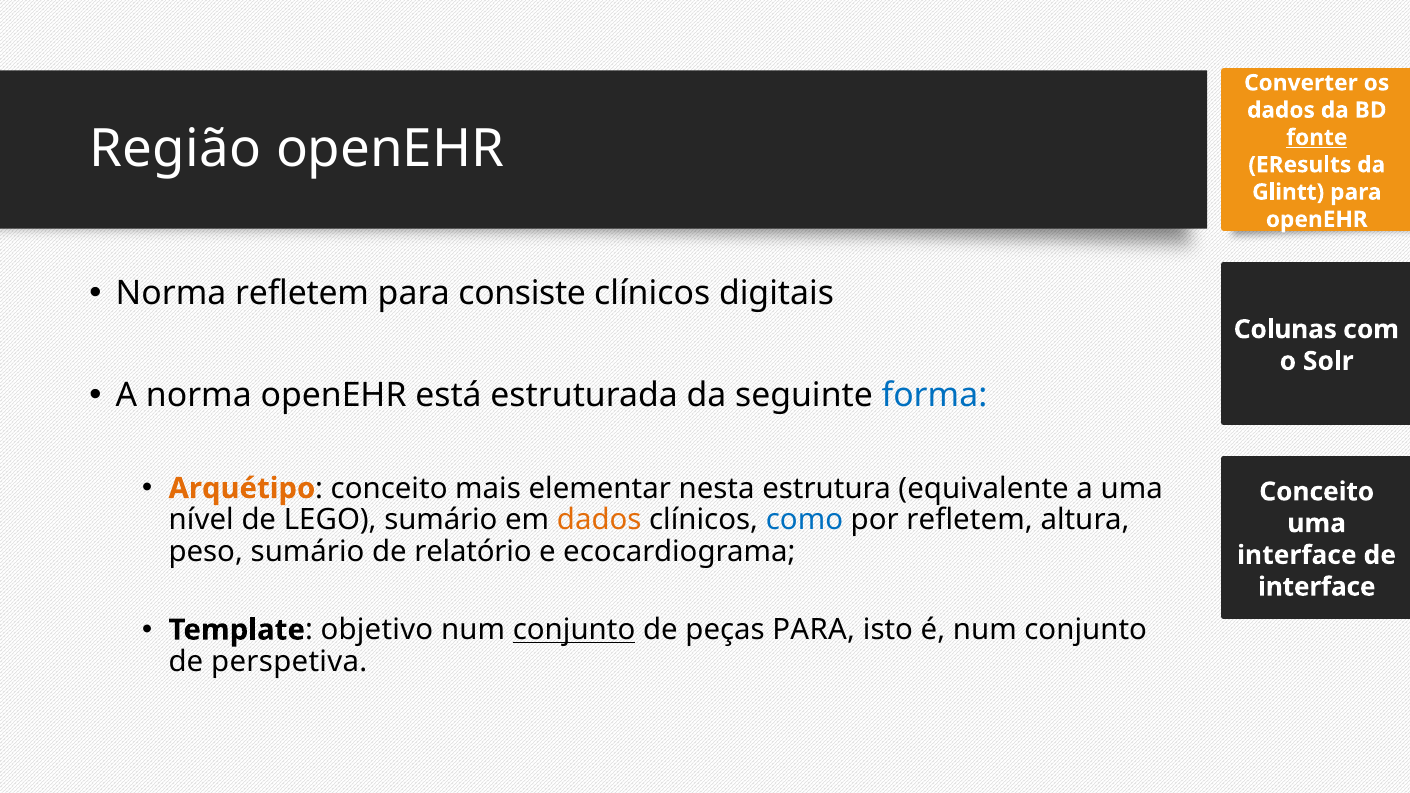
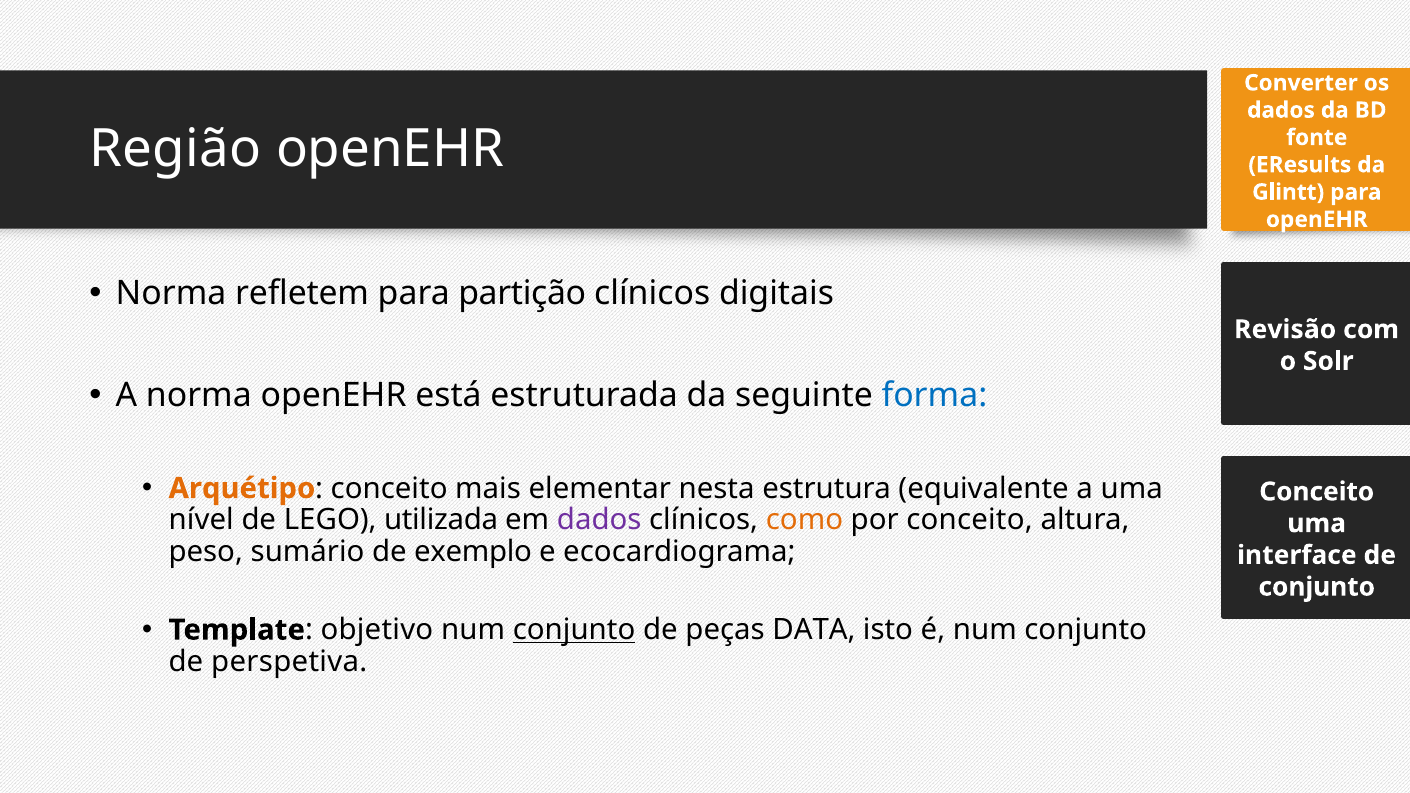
fonte underline: present -> none
consiste: consiste -> partição
Colunas: Colunas -> Revisão
LEGO sumário: sumário -> utilizada
dados at (599, 520) colour: orange -> purple
como colour: blue -> orange
por refletem: refletem -> conceito
relatório: relatório -> exemplo
interface at (1317, 587): interface -> conjunto
peças PARA: PARA -> DATA
